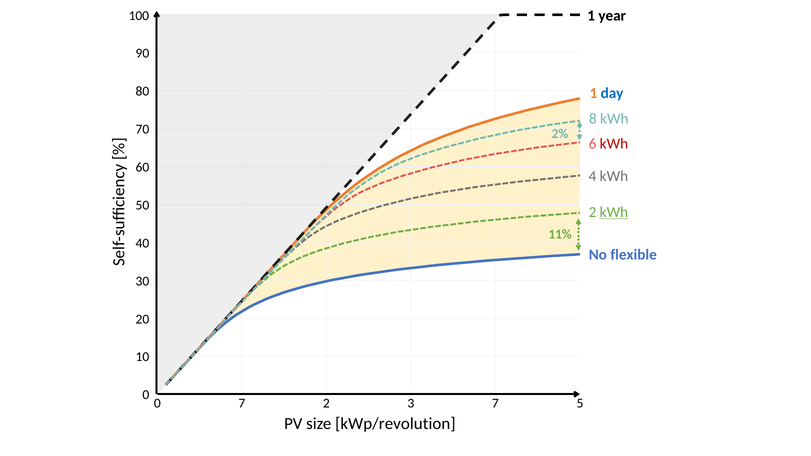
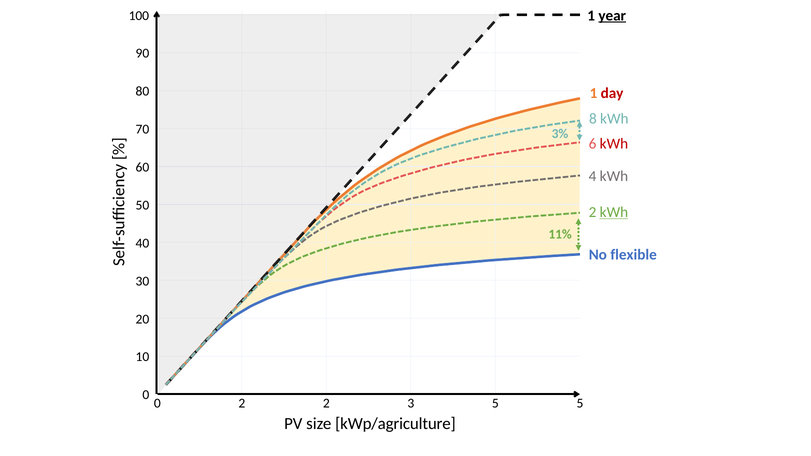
year underline: none -> present
day colour: blue -> red
2%: 2% -> 3%
0 7: 7 -> 2
3 7: 7 -> 5
kWp/revolution: kWp/revolution -> kWp/agriculture
